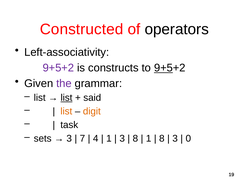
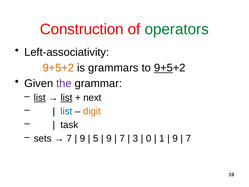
Constructed: Constructed -> Construction
operators colour: black -> green
9+5+2 at (58, 68) colour: purple -> orange
constructs: constructs -> grammars
list at (40, 98) underline: none -> present
said: said -> next
list at (66, 111) colour: orange -> blue
3 at (69, 138): 3 -> 7
7 at (82, 138): 7 -> 9
4: 4 -> 5
1 at (109, 138): 1 -> 9
3 at (122, 138): 3 -> 7
8 at (135, 138): 8 -> 3
1 at (149, 138): 1 -> 0
8 at (162, 138): 8 -> 1
3 at (175, 138): 3 -> 9
0 at (188, 138): 0 -> 7
